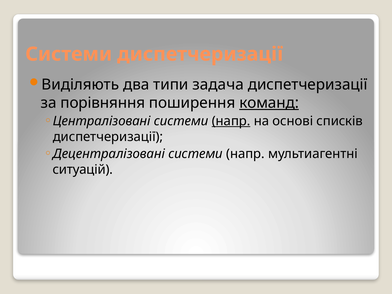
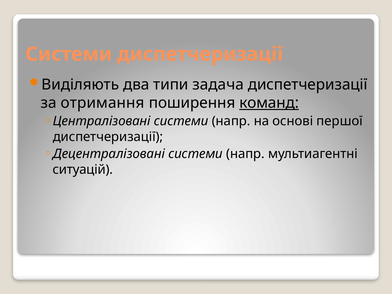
порівняння: порівняння -> отримання
напр at (231, 121) underline: present -> none
списків: списків -> першої
